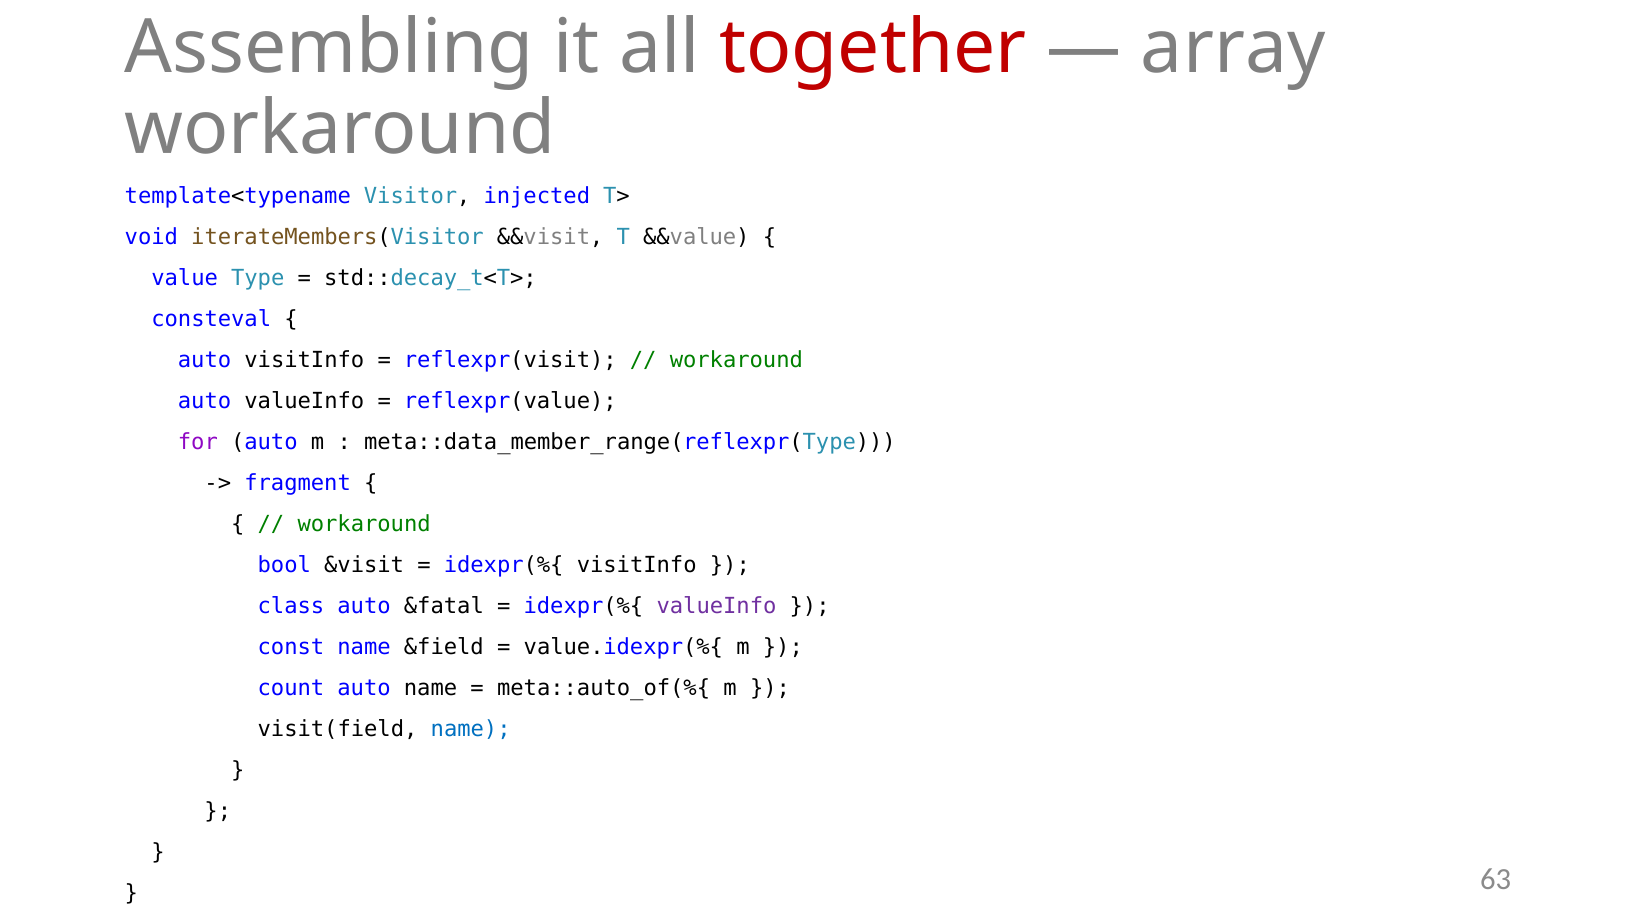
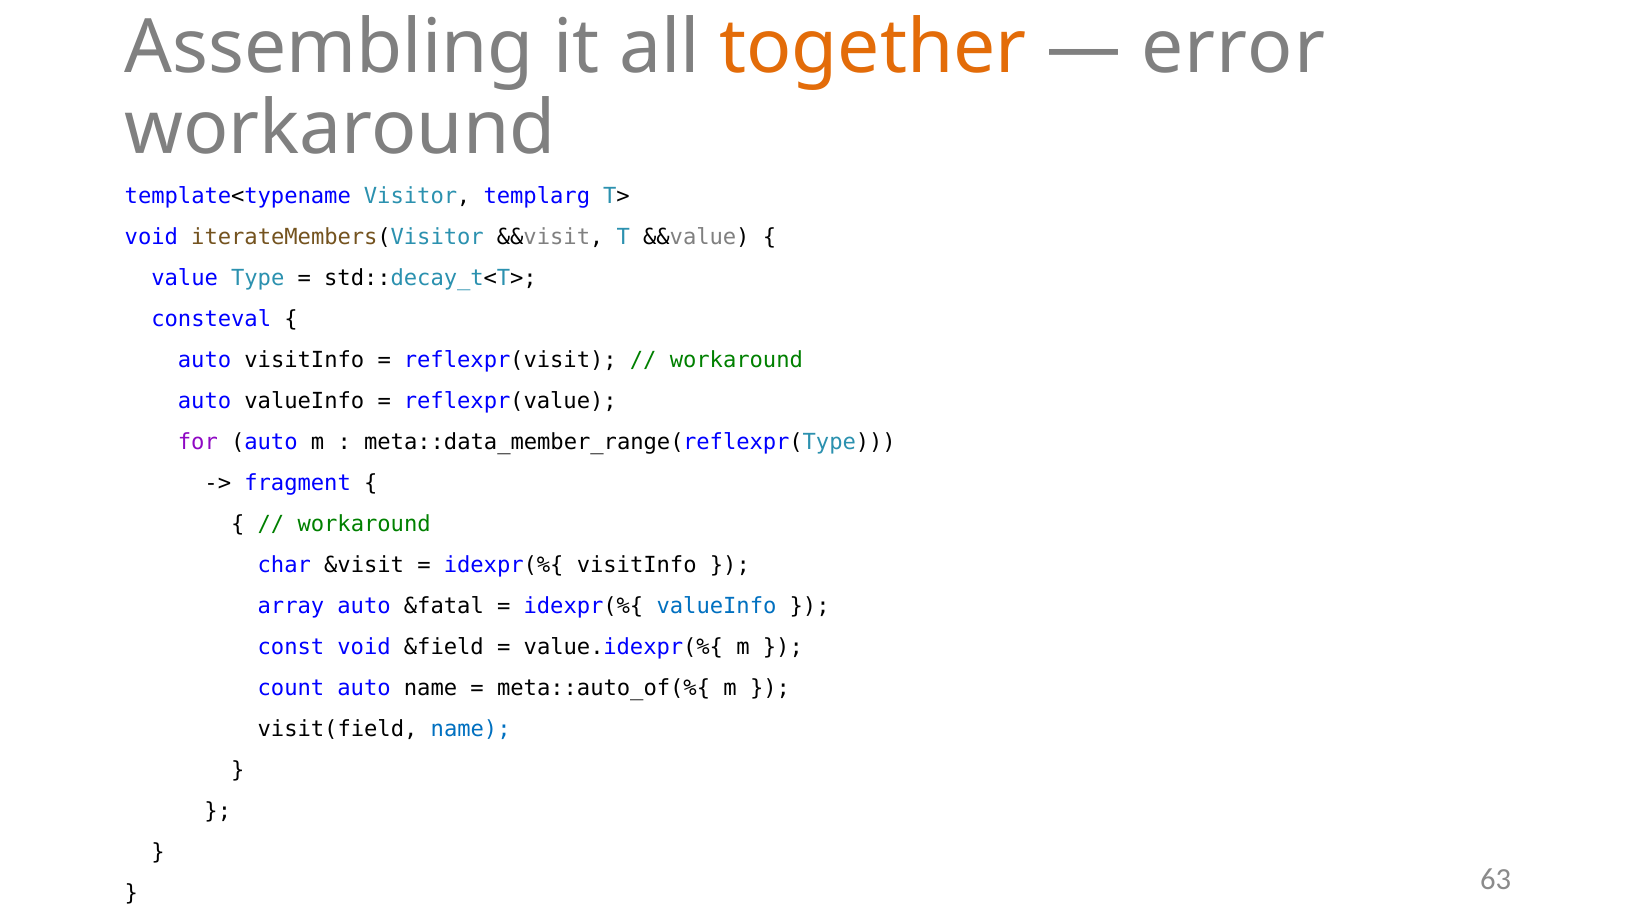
together colour: red -> orange
array: array -> error
injected: injected -> templarg
bool: bool -> char
class: class -> array
valueInfo at (716, 606) colour: purple -> blue
const name: name -> void
